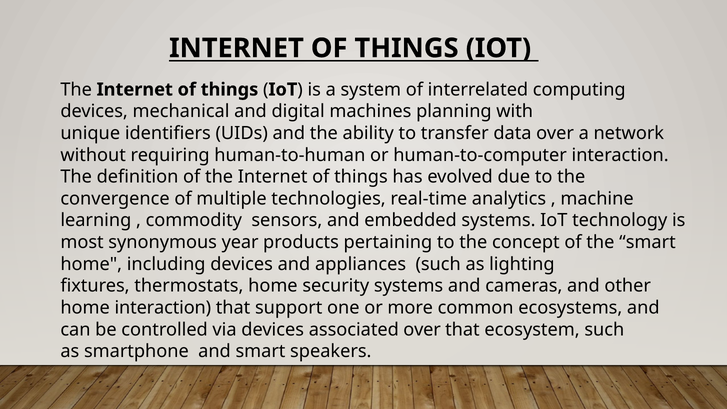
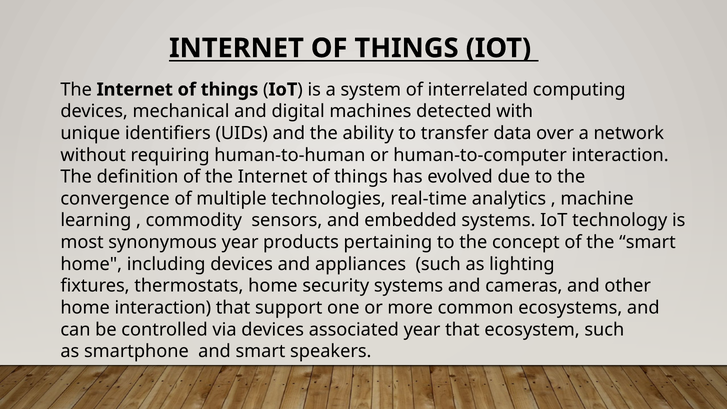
planning: planning -> detected
associated over: over -> year
